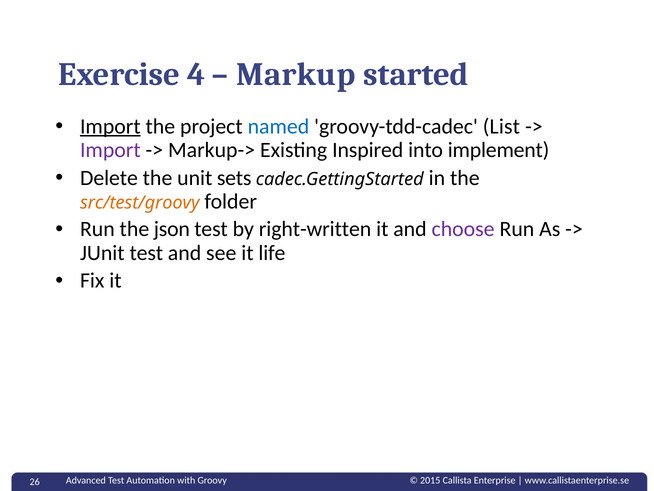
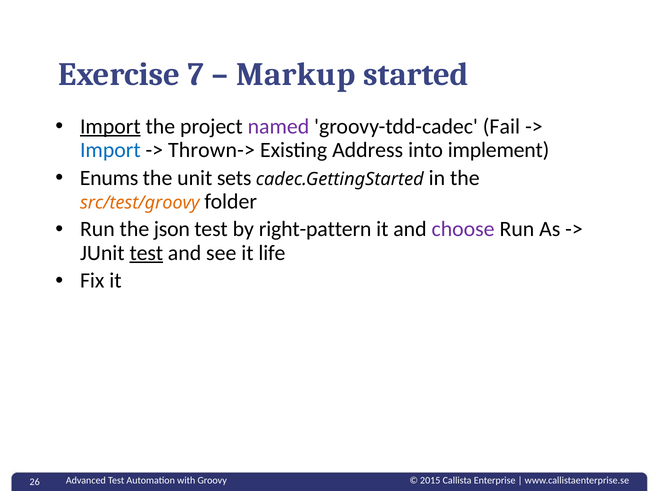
4: 4 -> 7
named colour: blue -> purple
List: List -> Fail
Import at (110, 150) colour: purple -> blue
Markup->: Markup-> -> Thrown->
Inspired: Inspired -> Address
Delete: Delete -> Enums
right-written: right-written -> right-pattern
test at (146, 253) underline: none -> present
